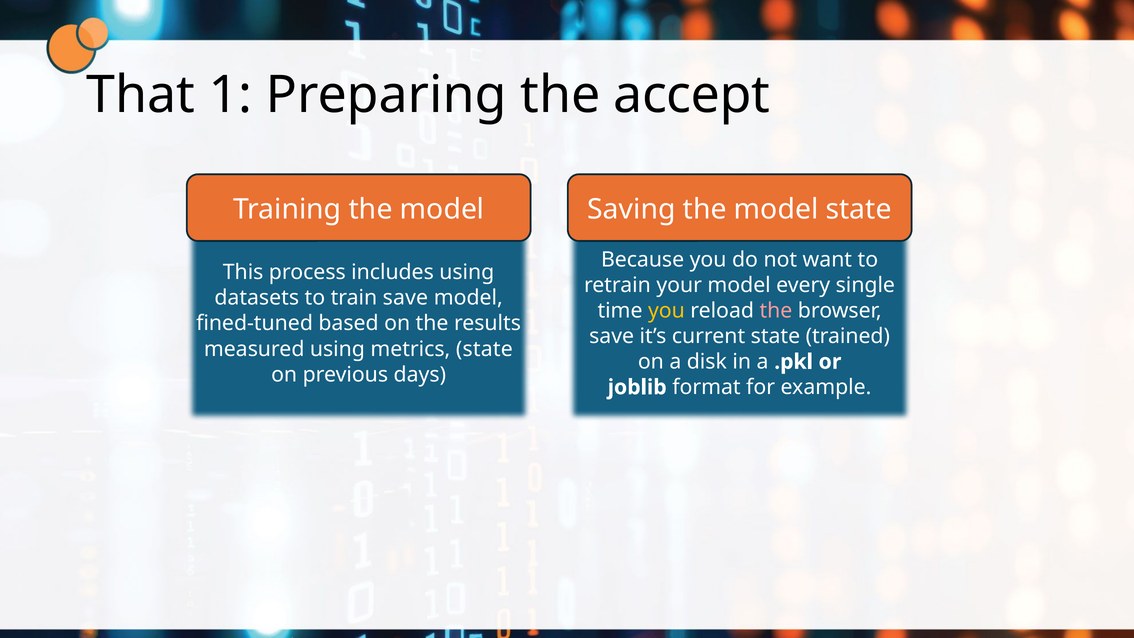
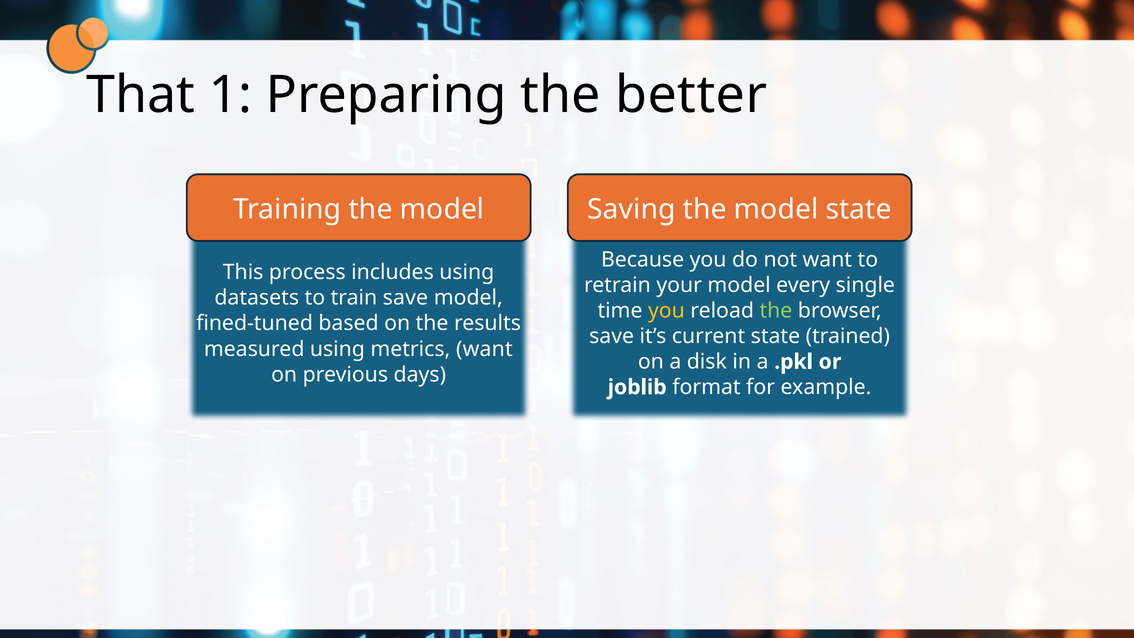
accept: accept -> better
the at (776, 311) colour: pink -> light green
metrics state: state -> want
